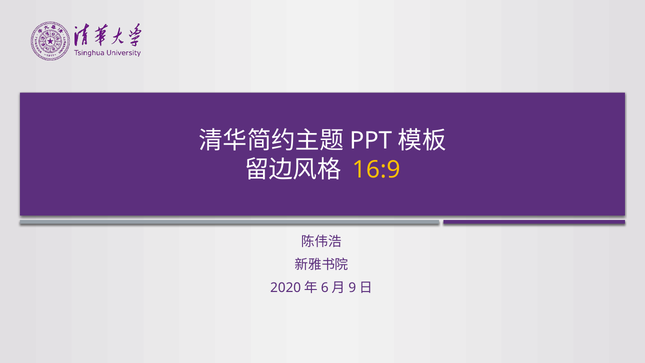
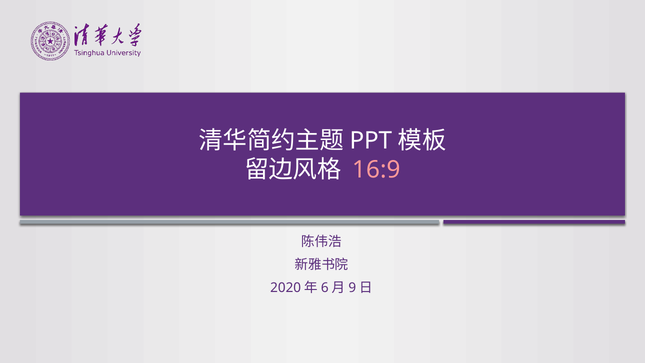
16:9 colour: yellow -> pink
